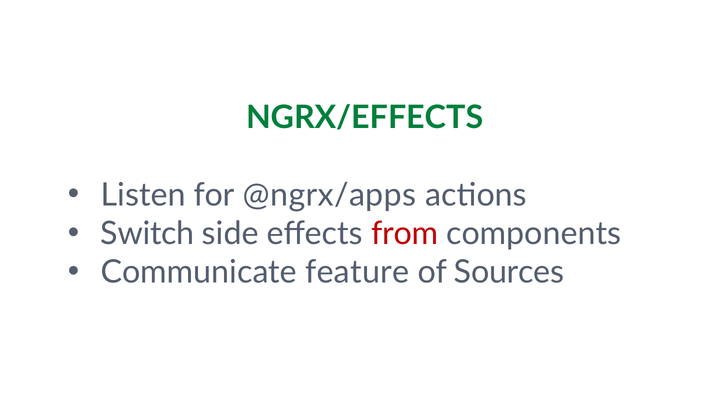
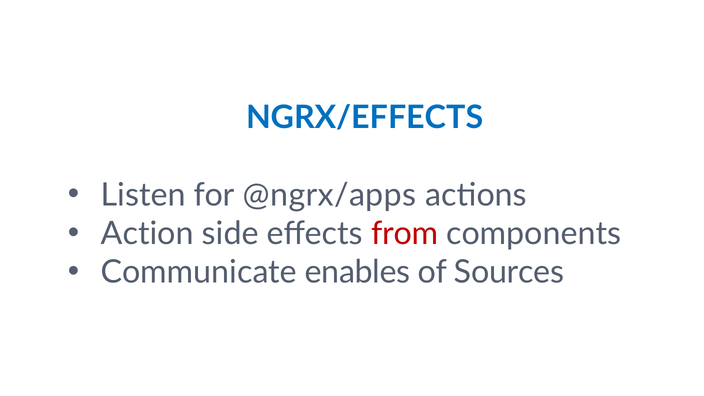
NGRX/EFFECTS colour: green -> blue
Switch: Switch -> Action
feature: feature -> enables
